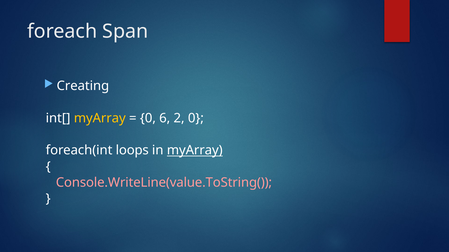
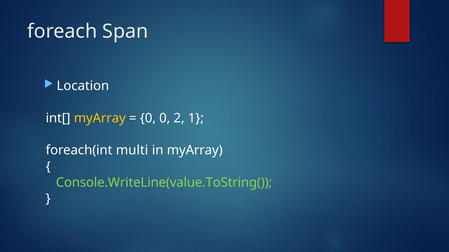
Creating: Creating -> Location
0 6: 6 -> 0
2 0: 0 -> 1
loops: loops -> multi
myArray at (195, 151) underline: present -> none
Console.WriteLine(value.ToString( colour: pink -> light green
